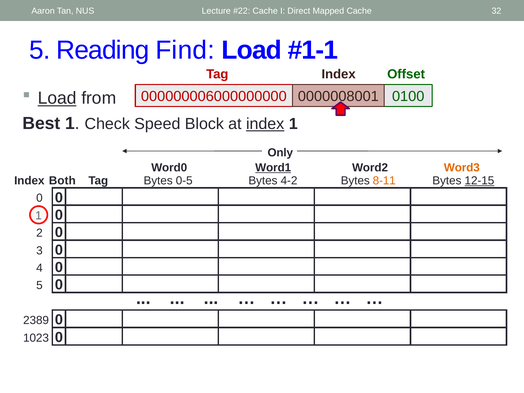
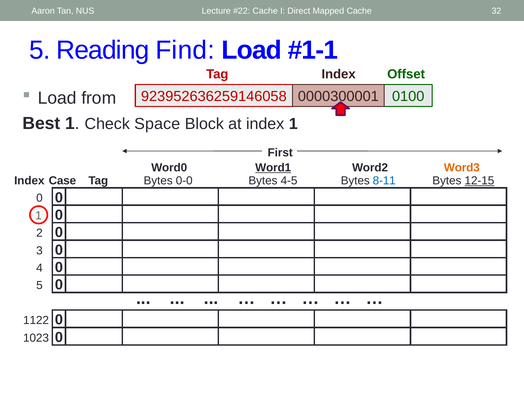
Load at (57, 98) underline: present -> none
000000006000000000: 000000006000000000 -> 923952636259146058
0000008001: 0000008001 -> 0000300001
Speed: Speed -> Space
index at (265, 124) underline: present -> none
Only: Only -> First
Both: Both -> Case
0-5: 0-5 -> 0-0
4-2: 4-2 -> 4-5
8-11 colour: orange -> blue
2389: 2389 -> 1122
